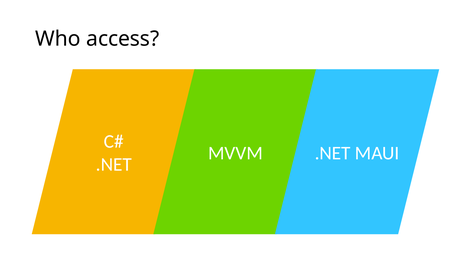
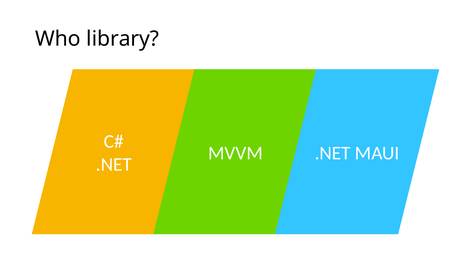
access: access -> library
